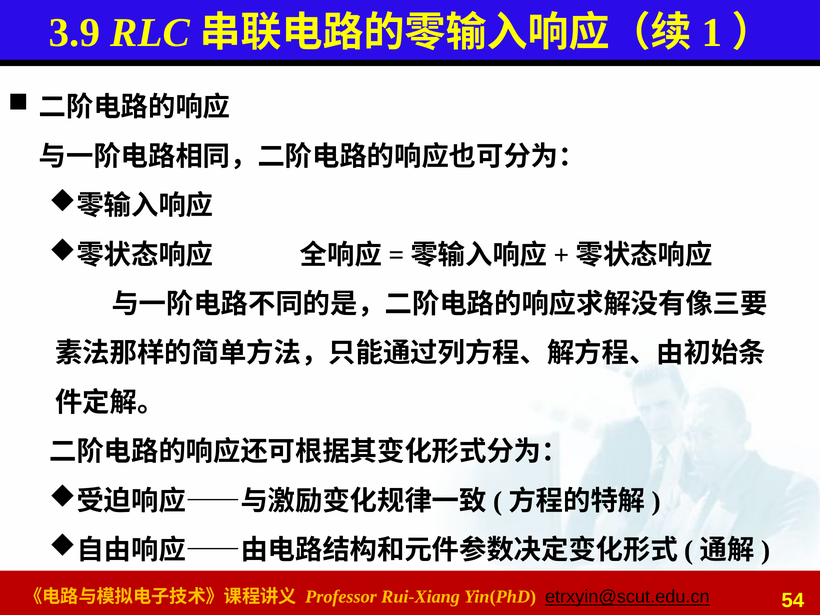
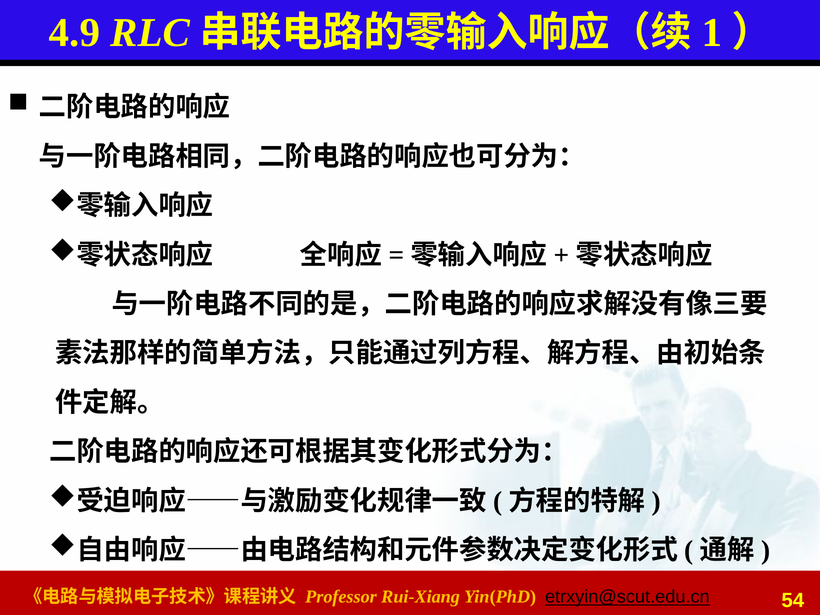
3.9: 3.9 -> 4.9
